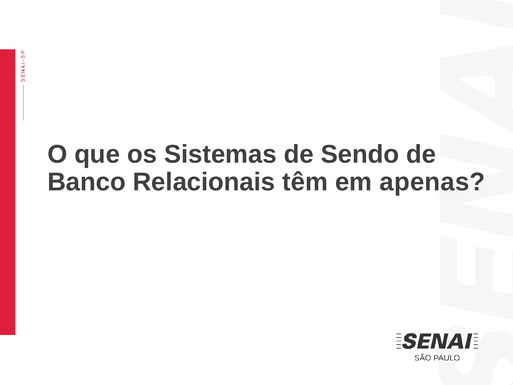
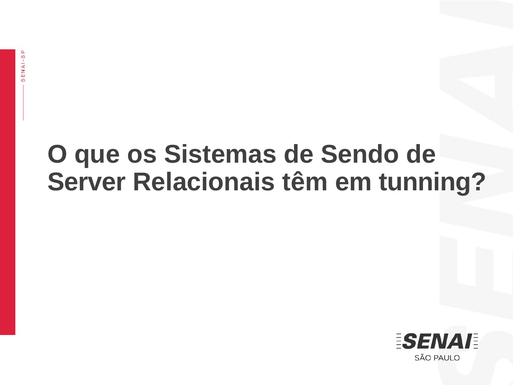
Banco: Banco -> Server
apenas: apenas -> tunning
